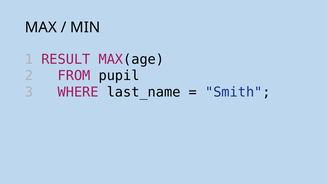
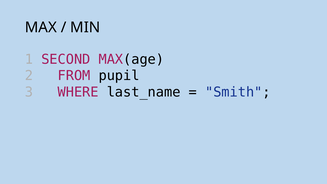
RESULT: RESULT -> SECOND
